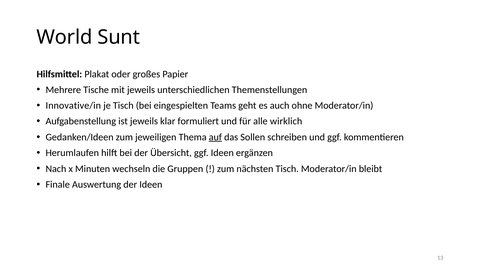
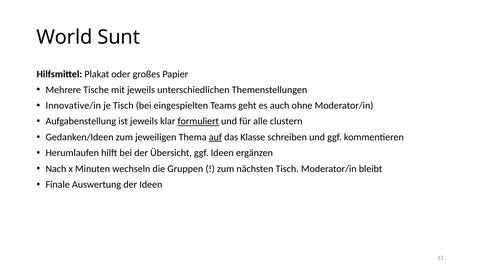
formuliert underline: none -> present
wirklich: wirklich -> clustern
Sollen: Sollen -> Klasse
